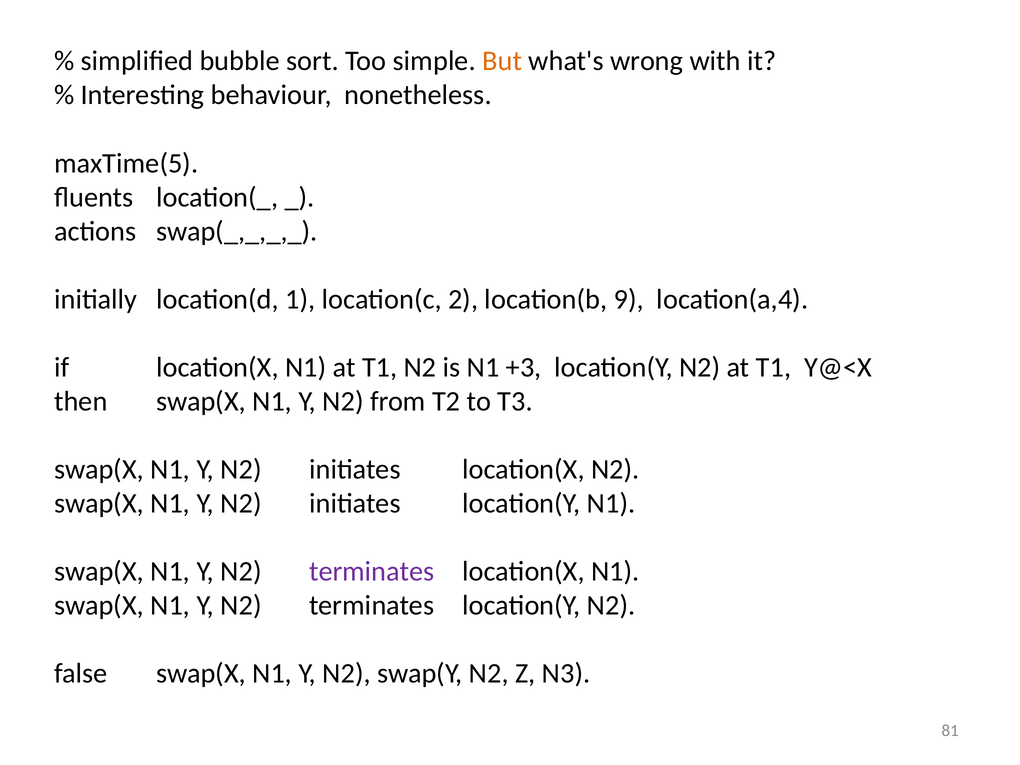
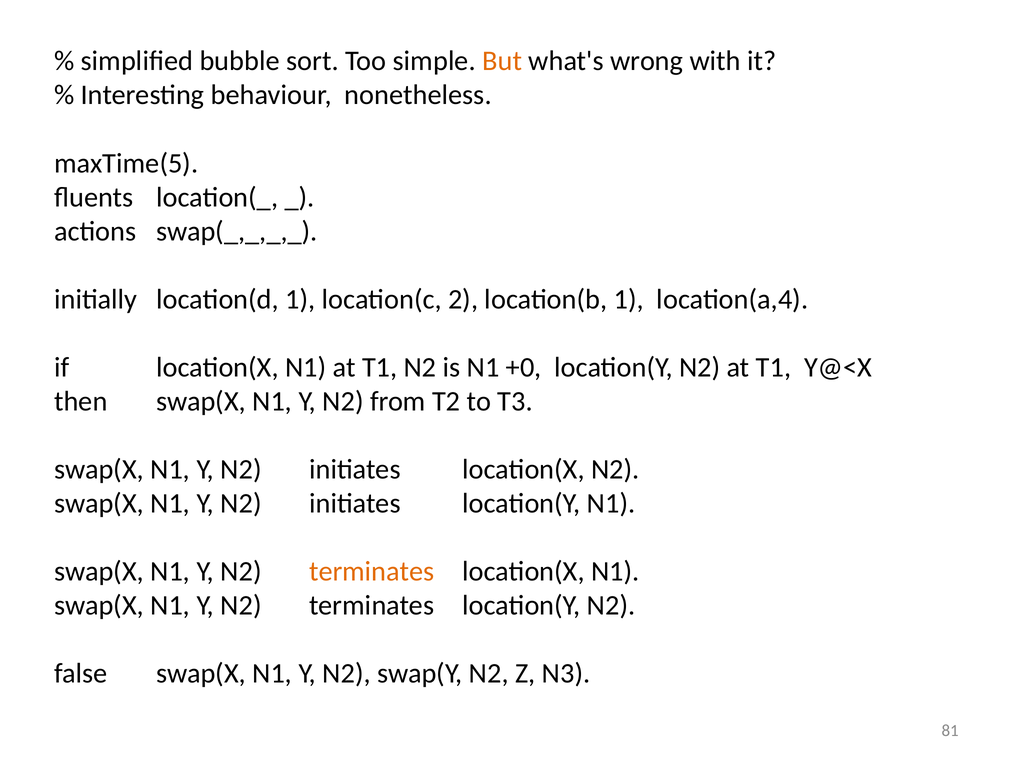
location(b 9: 9 -> 1
+3: +3 -> +0
terminates at (372, 571) colour: purple -> orange
